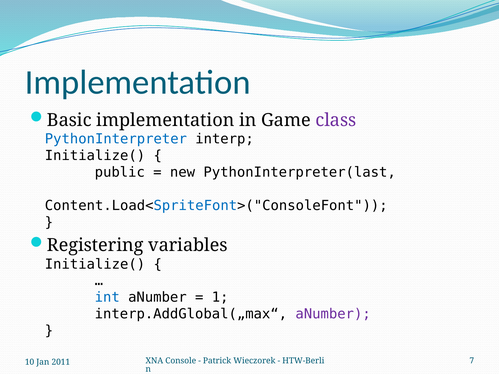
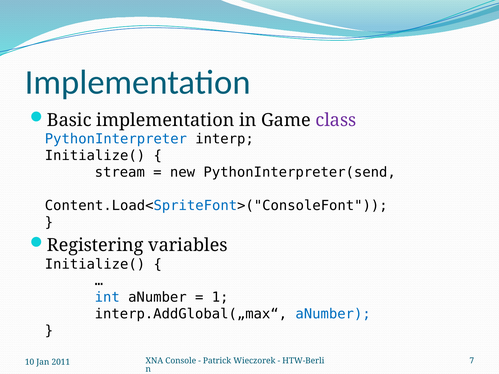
public: public -> stream
PythonInterpreter(last: PythonInterpreter(last -> PythonInterpreter(send
aNumber at (333, 314) colour: purple -> blue
